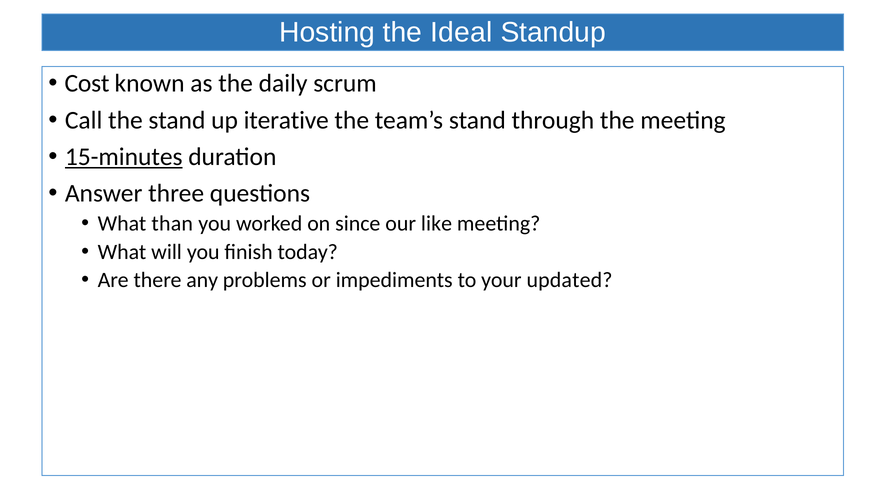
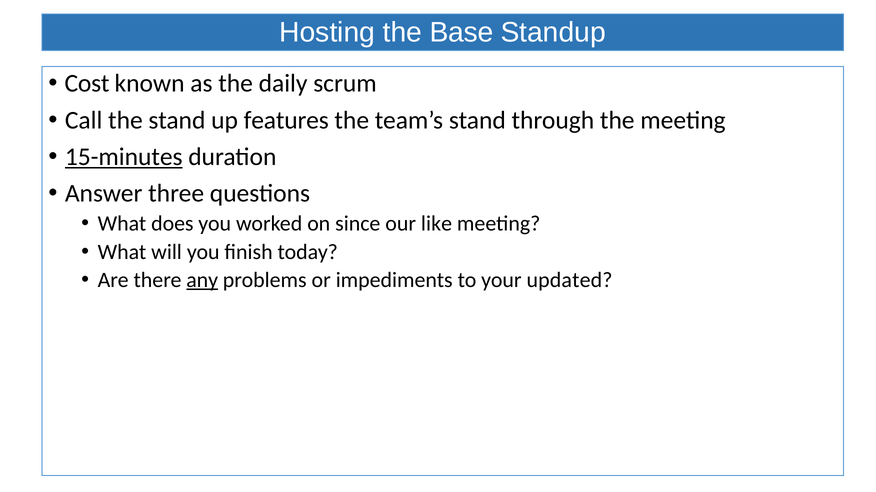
Ideal: Ideal -> Base
iterative: iterative -> features
than: than -> does
any underline: none -> present
